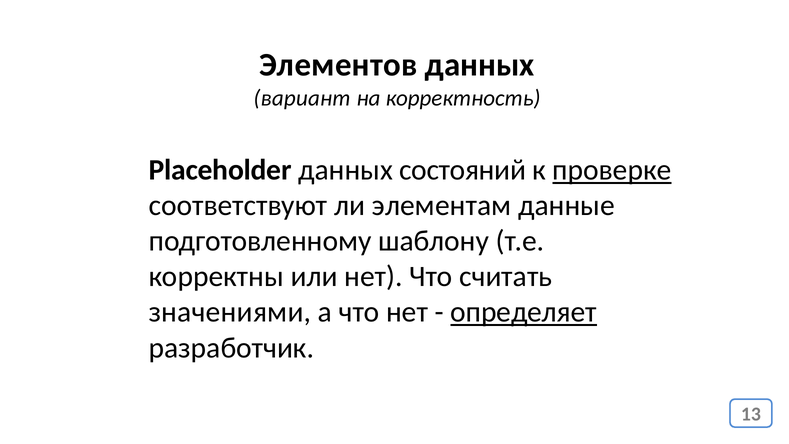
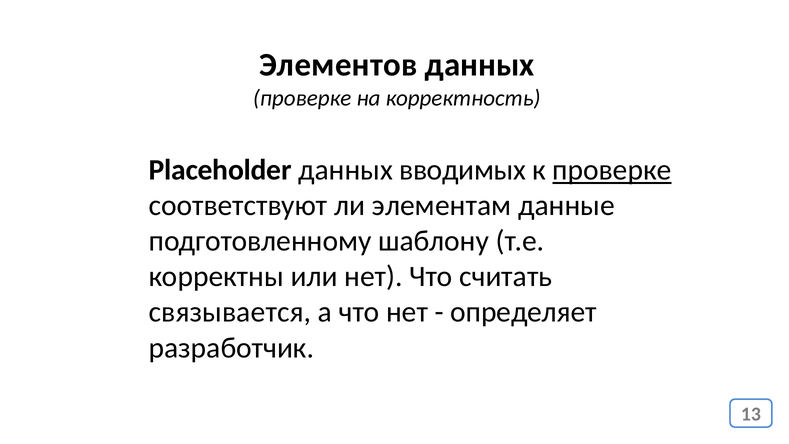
вариант at (302, 98): вариант -> проверке
состояний: состояний -> вводимых
значениями: значениями -> связывается
определяет underline: present -> none
